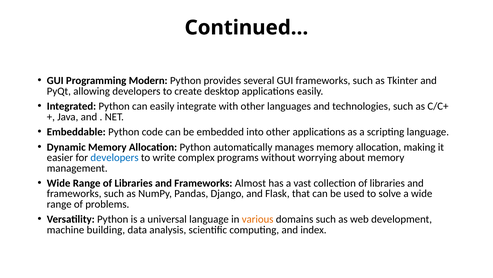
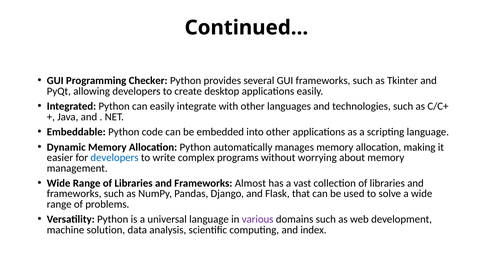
Modern: Modern -> Checker
various colour: orange -> purple
building: building -> solution
